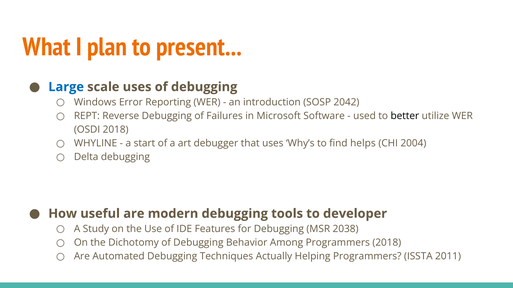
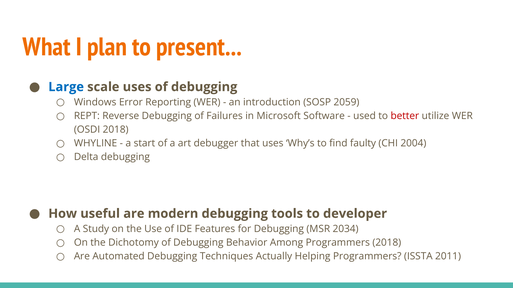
2042: 2042 -> 2059
better colour: black -> red
helps: helps -> faulty
2038: 2038 -> 2034
